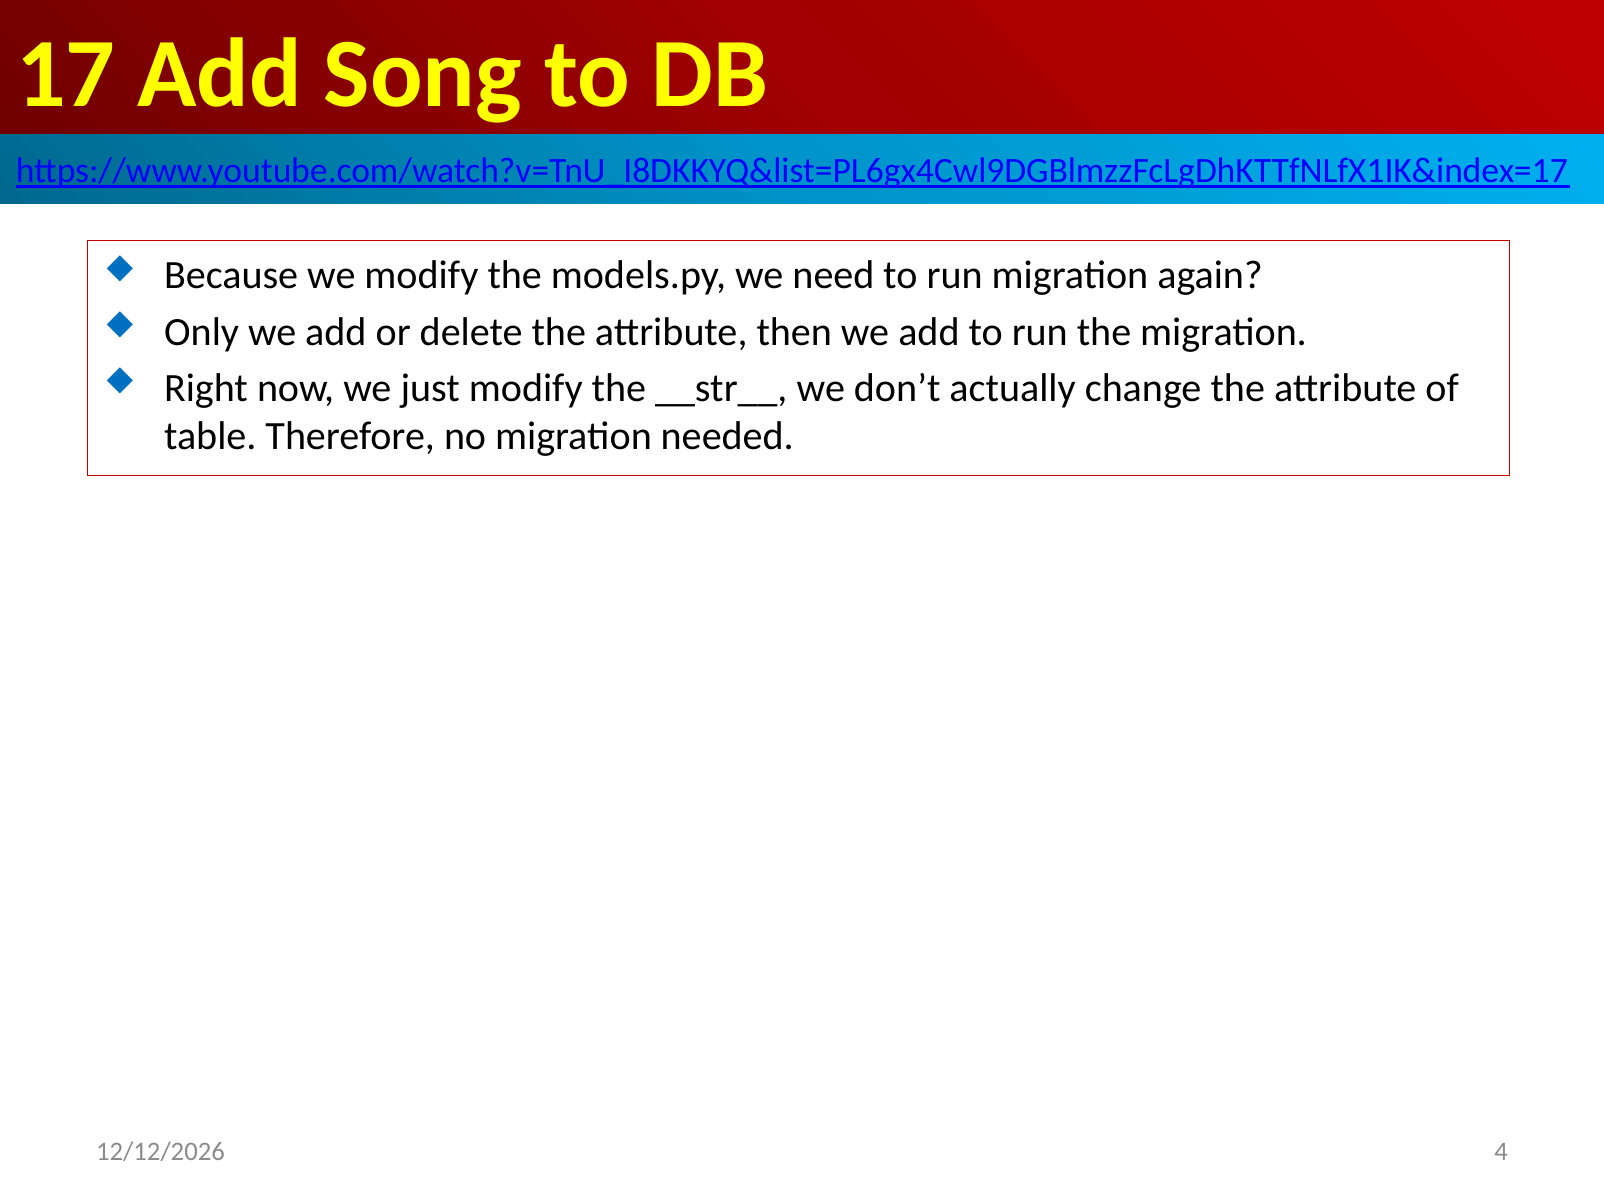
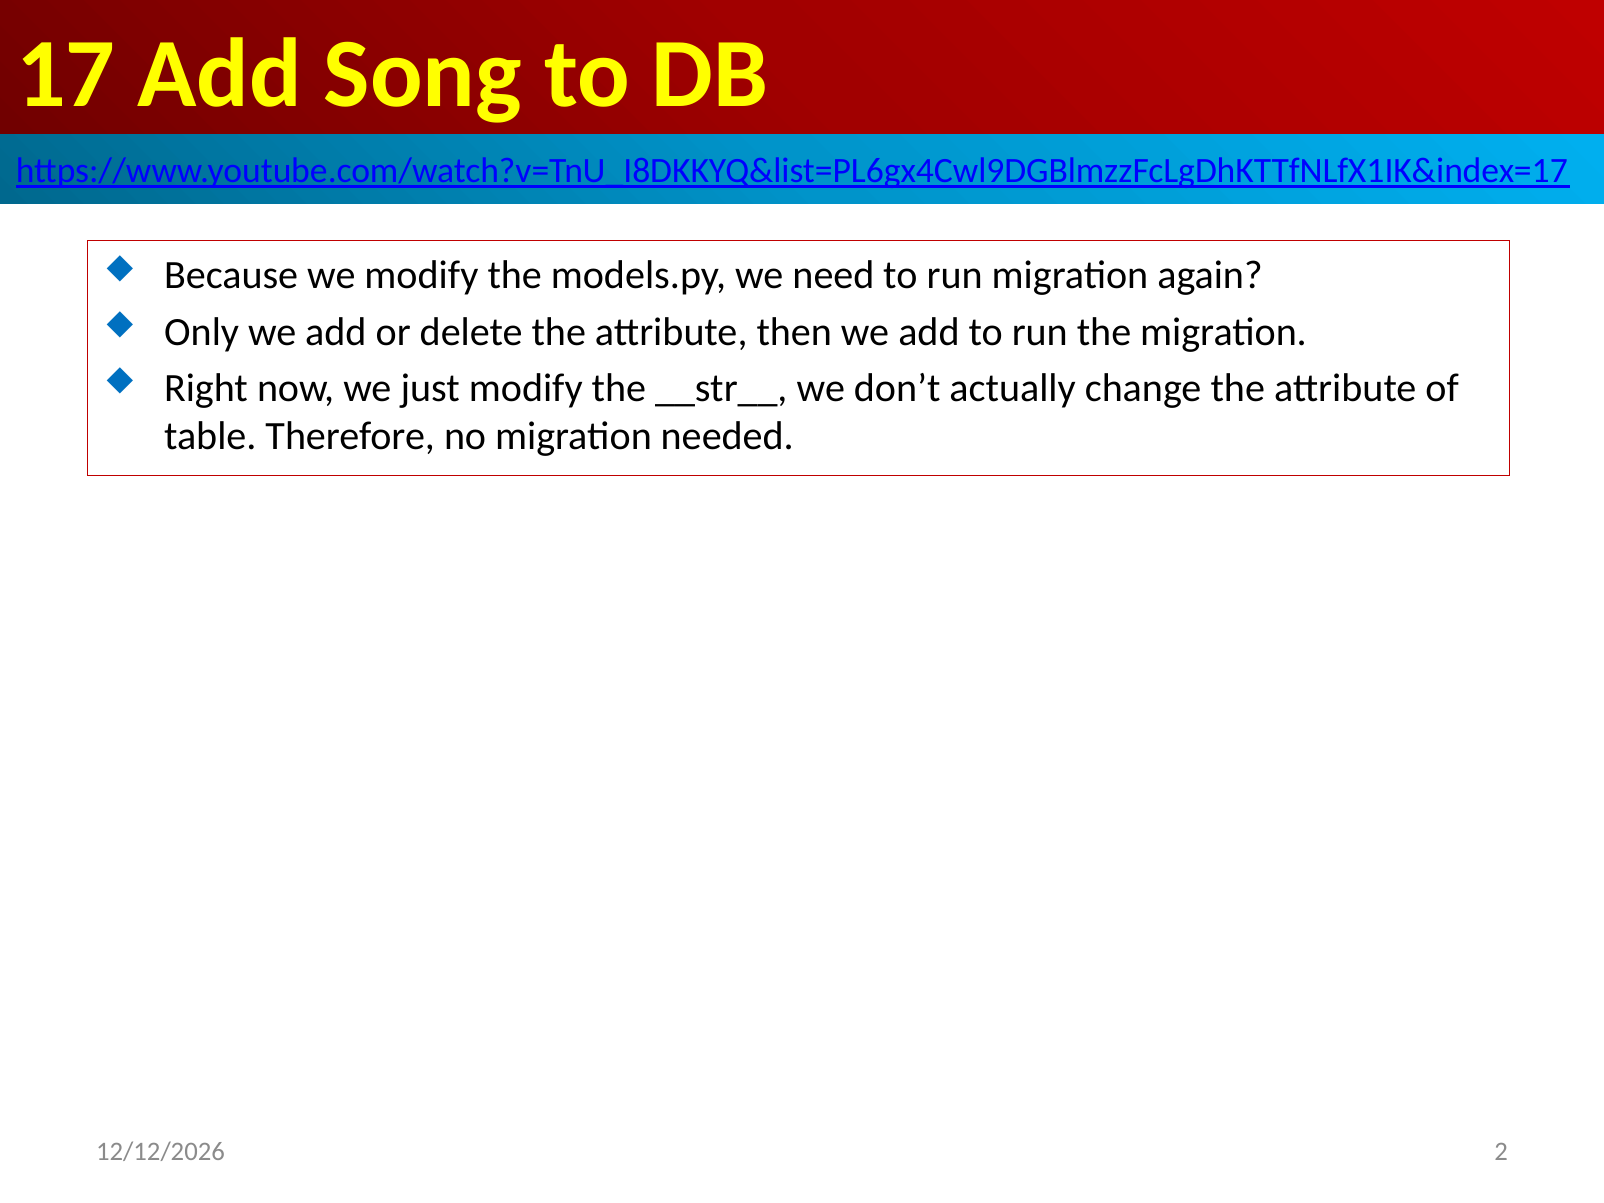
4: 4 -> 2
